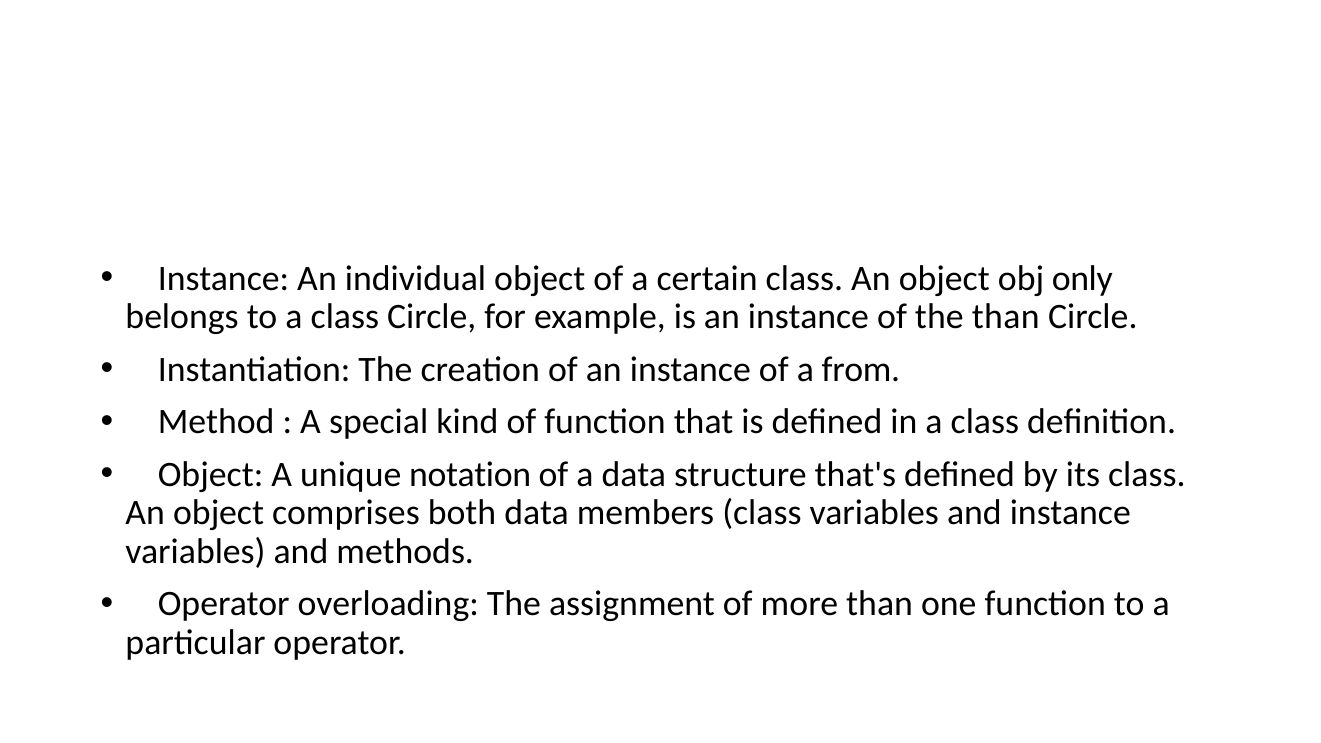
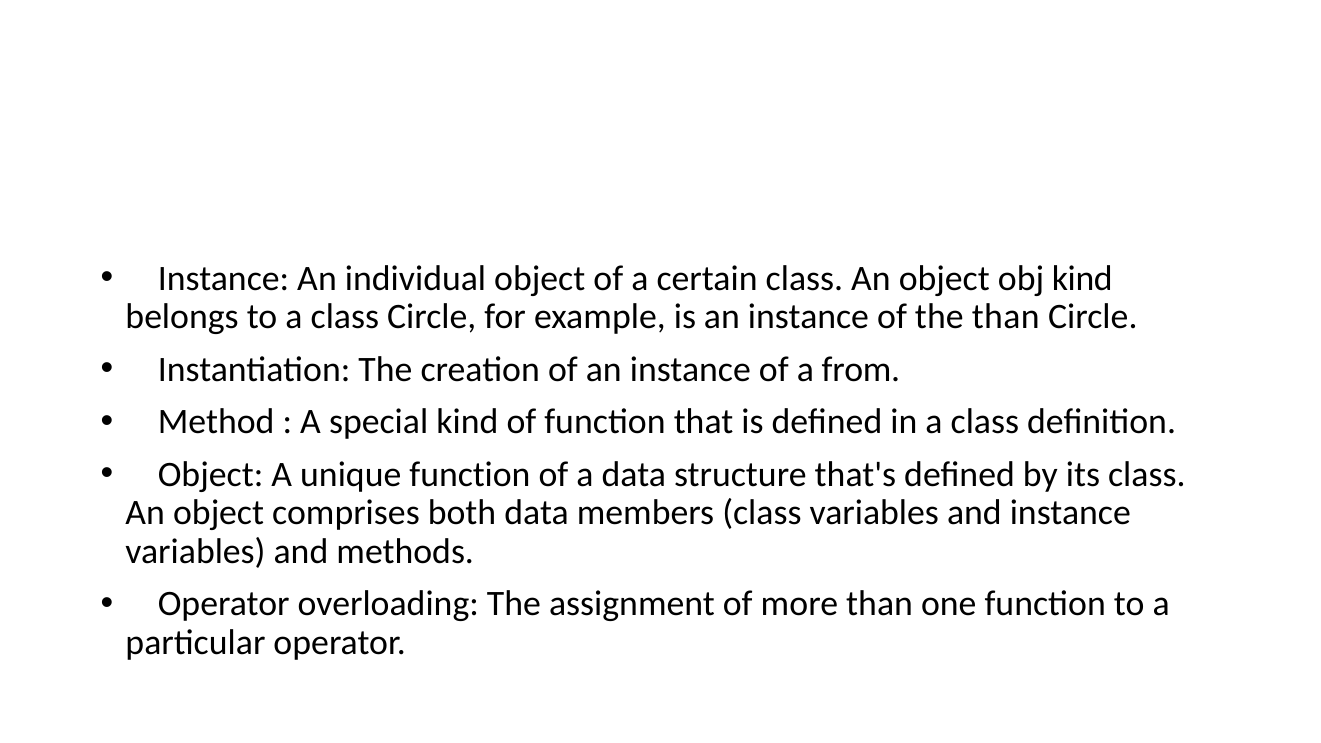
obj only: only -> kind
unique notation: notation -> function
